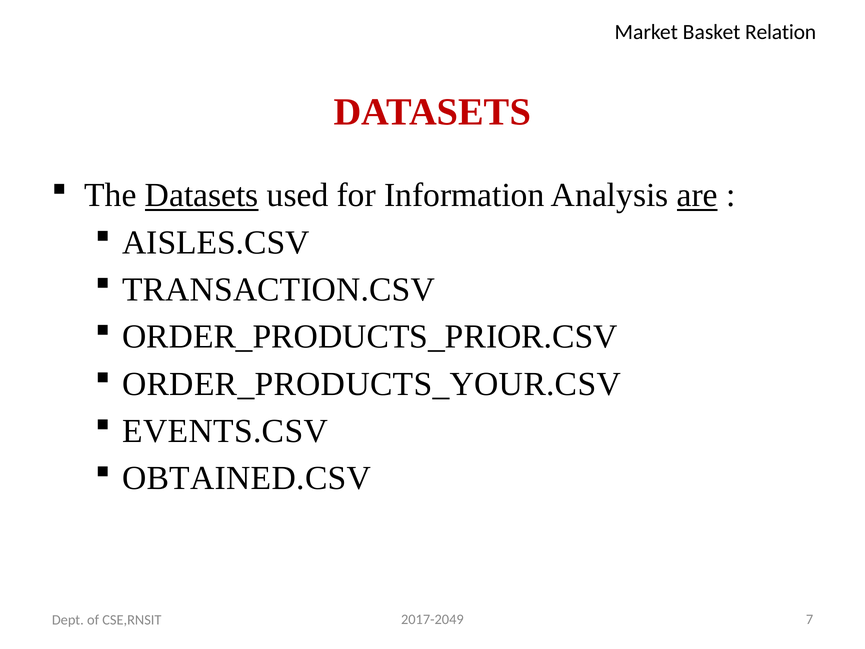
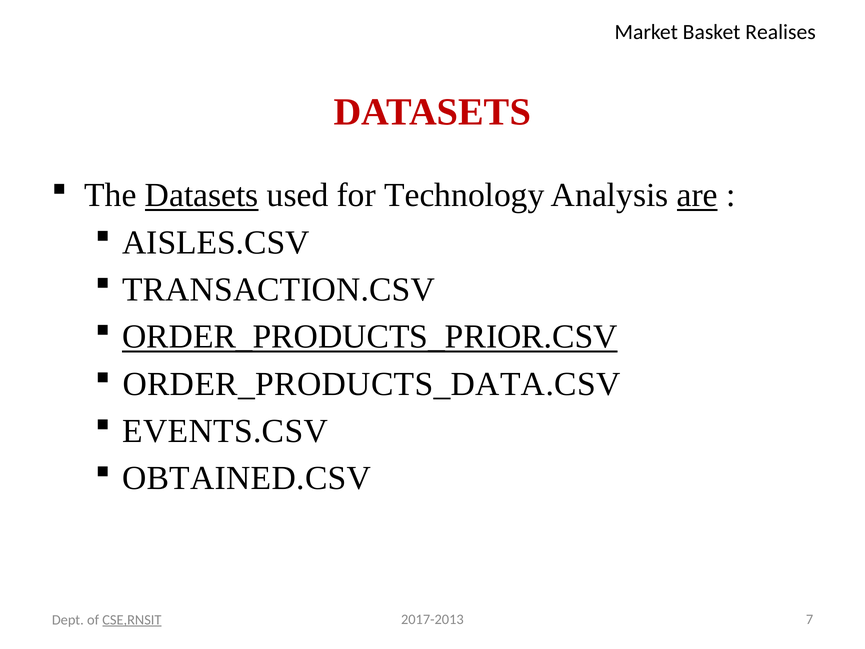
Relation: Relation -> Realises
Information: Information -> Technology
ORDER_PRODUCTS_PRIOR.CSV underline: none -> present
ORDER_PRODUCTS_YOUR.CSV: ORDER_PRODUCTS_YOUR.CSV -> ORDER_PRODUCTS_DATA.CSV
2017-2049: 2017-2049 -> 2017-2013
CSE,RNSIT underline: none -> present
